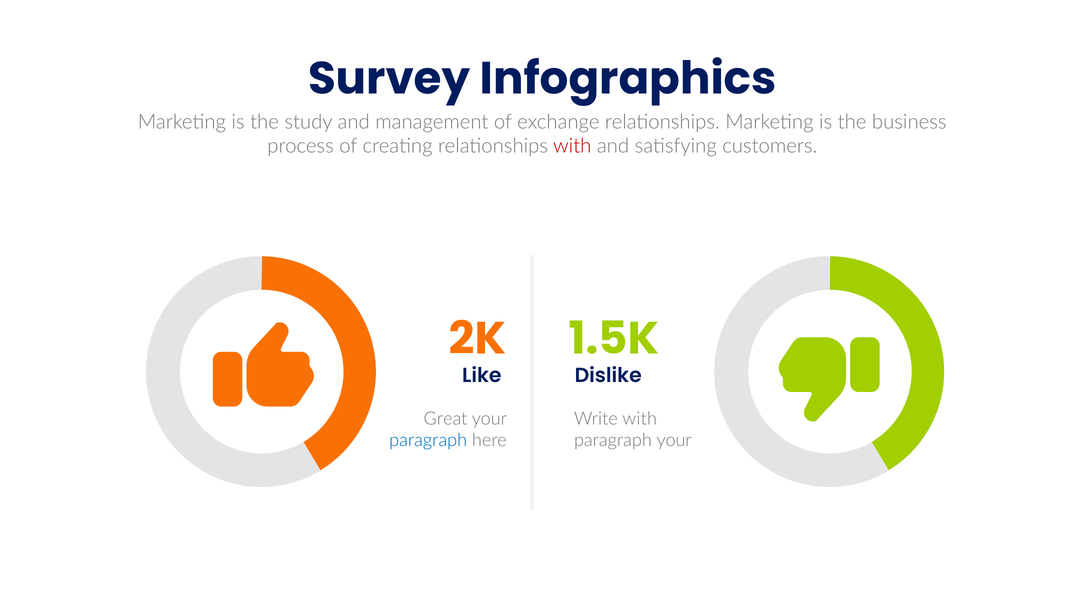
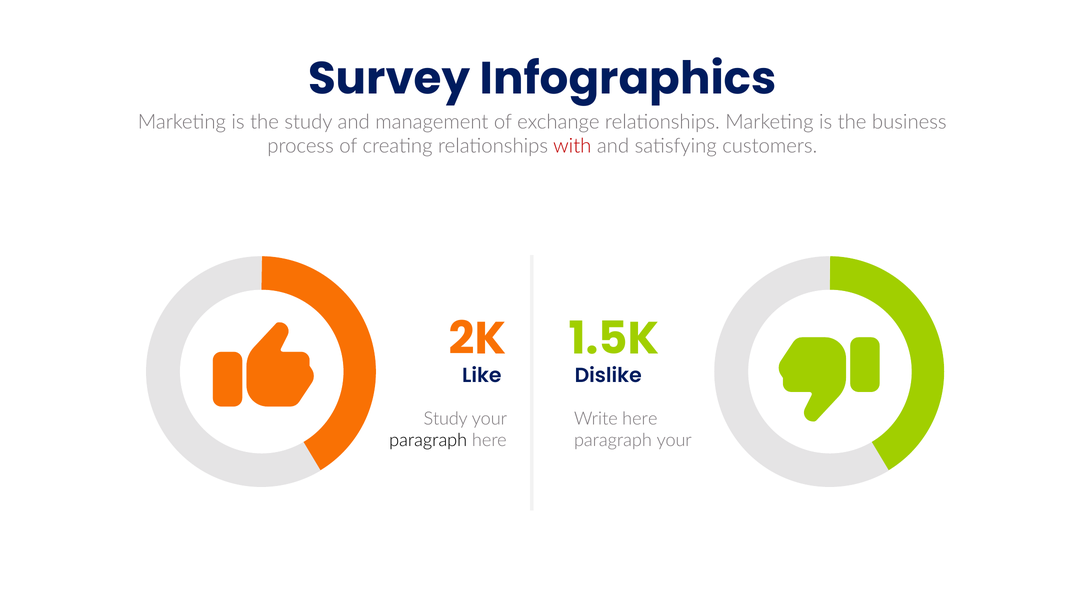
Great at (446, 418): Great -> Study
Write with: with -> here
paragraph at (428, 440) colour: blue -> black
